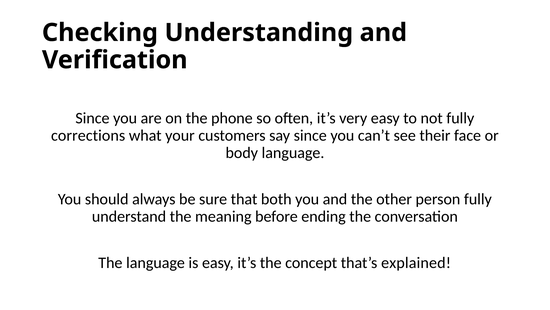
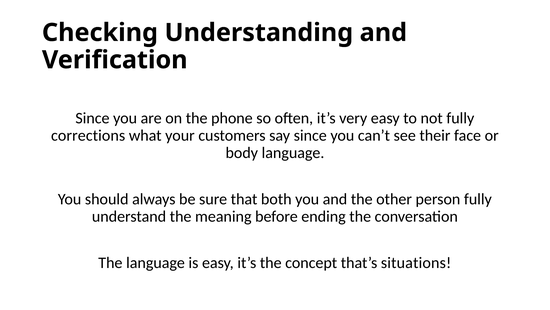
explained: explained -> situations
